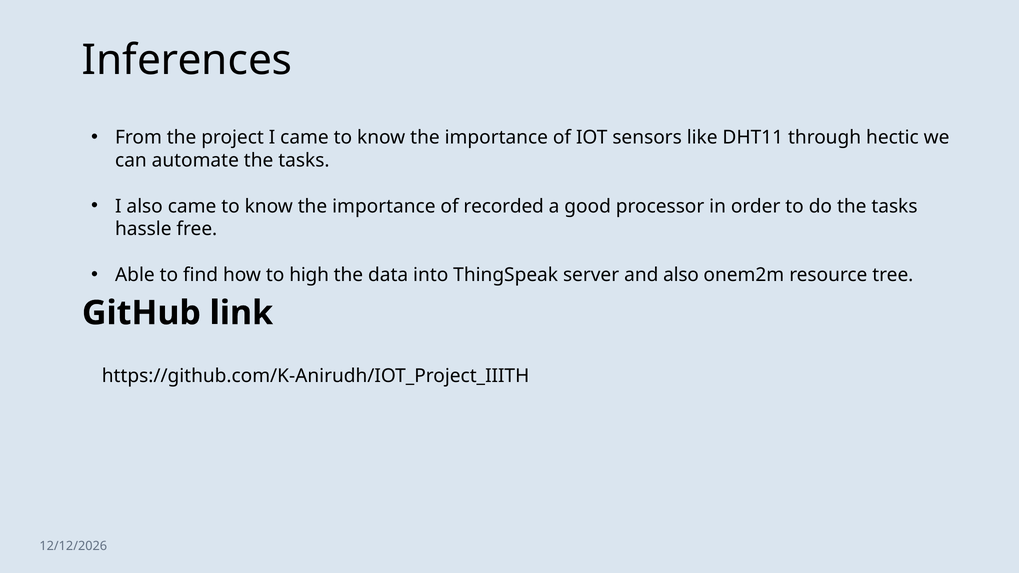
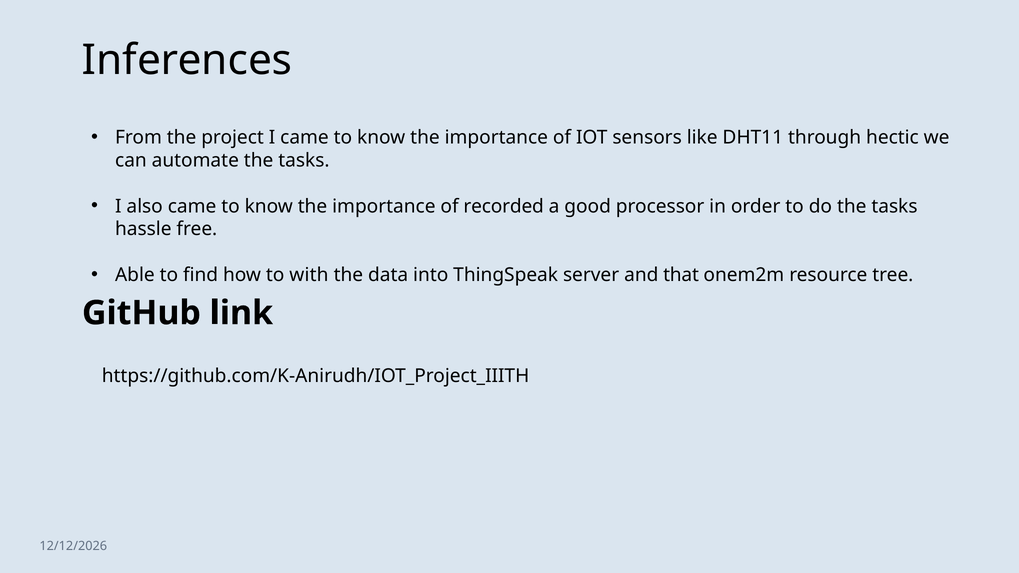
high: high -> with
and also: also -> that
